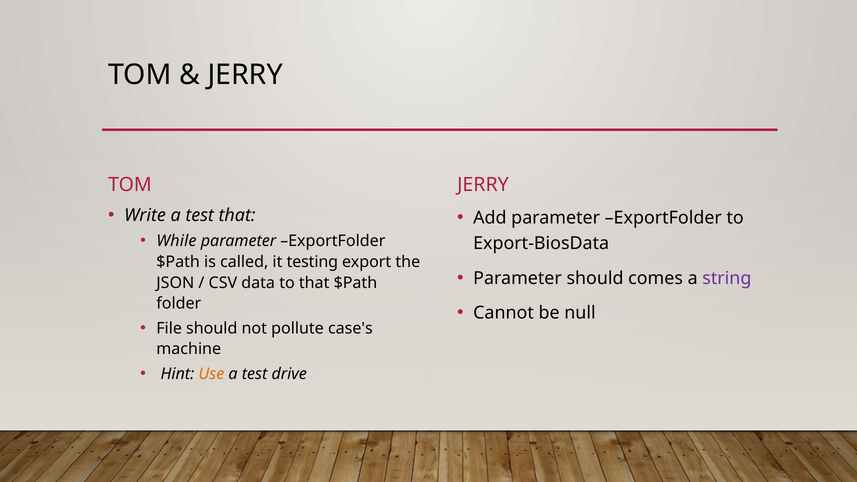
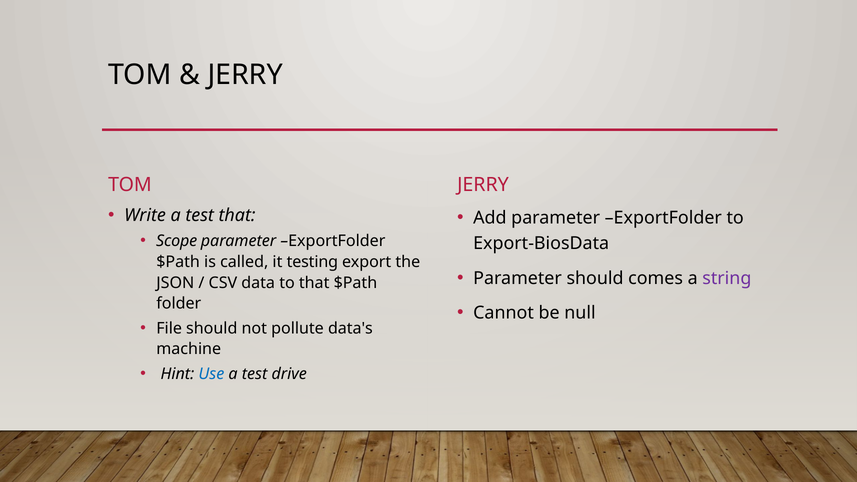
While: While -> Scope
case's: case's -> data's
Use colour: orange -> blue
